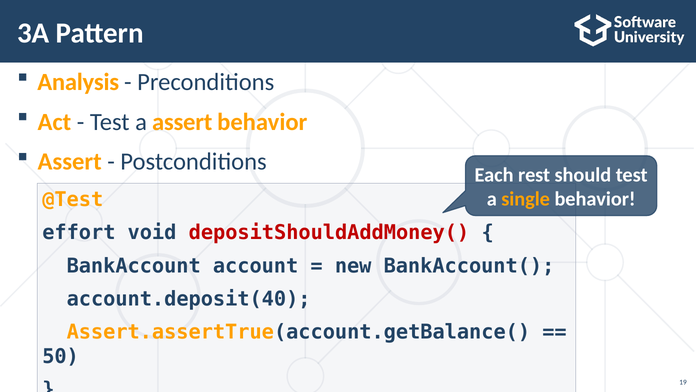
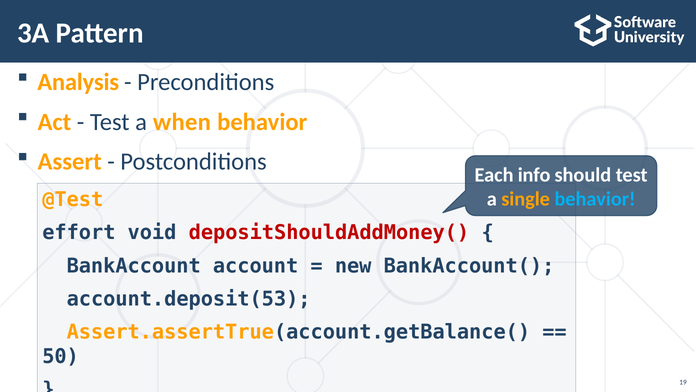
a assert: assert -> when
rest: rest -> info
behavior at (595, 199) colour: white -> light blue
account.deposit(40: account.deposit(40 -> account.deposit(53
